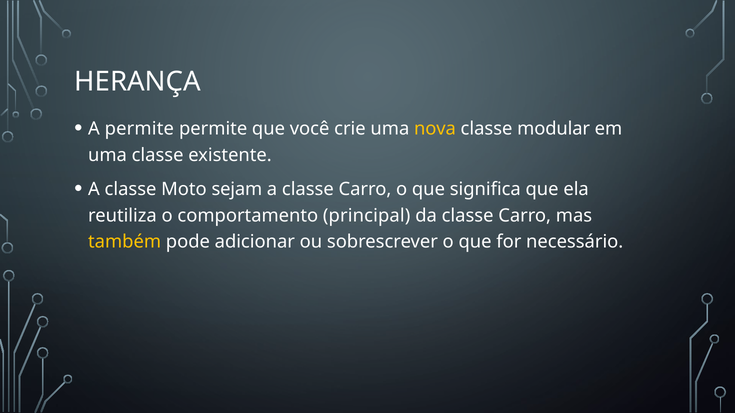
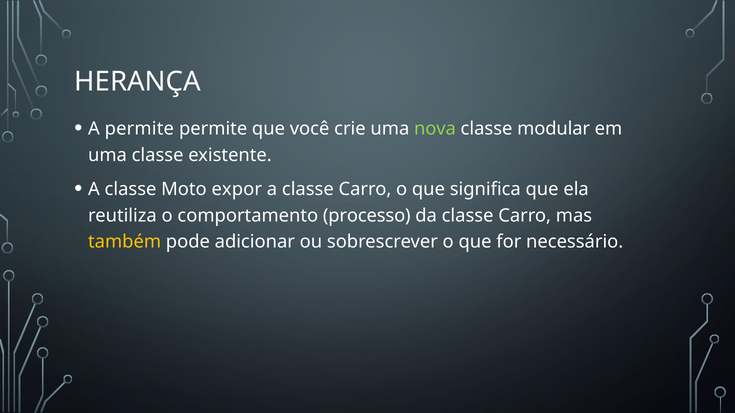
nova colour: yellow -> light green
sejam: sejam -> expor
principal: principal -> processo
